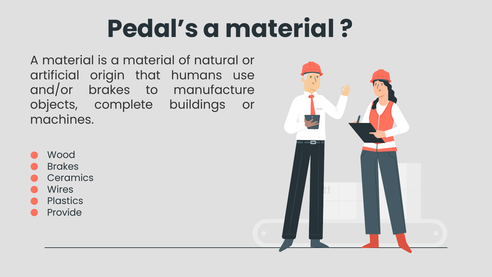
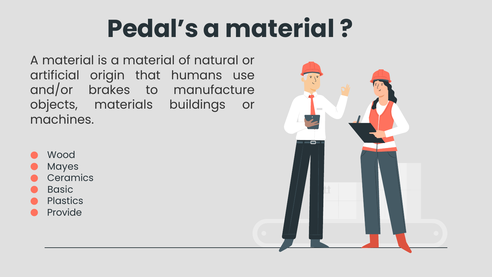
complete: complete -> materials
Brakes at (63, 166): Brakes -> Mayes
Wires: Wires -> Basic
